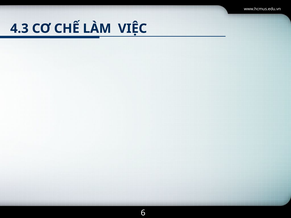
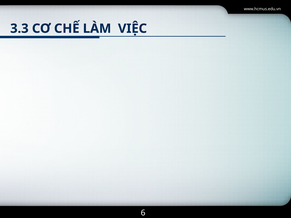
4.3: 4.3 -> 3.3
